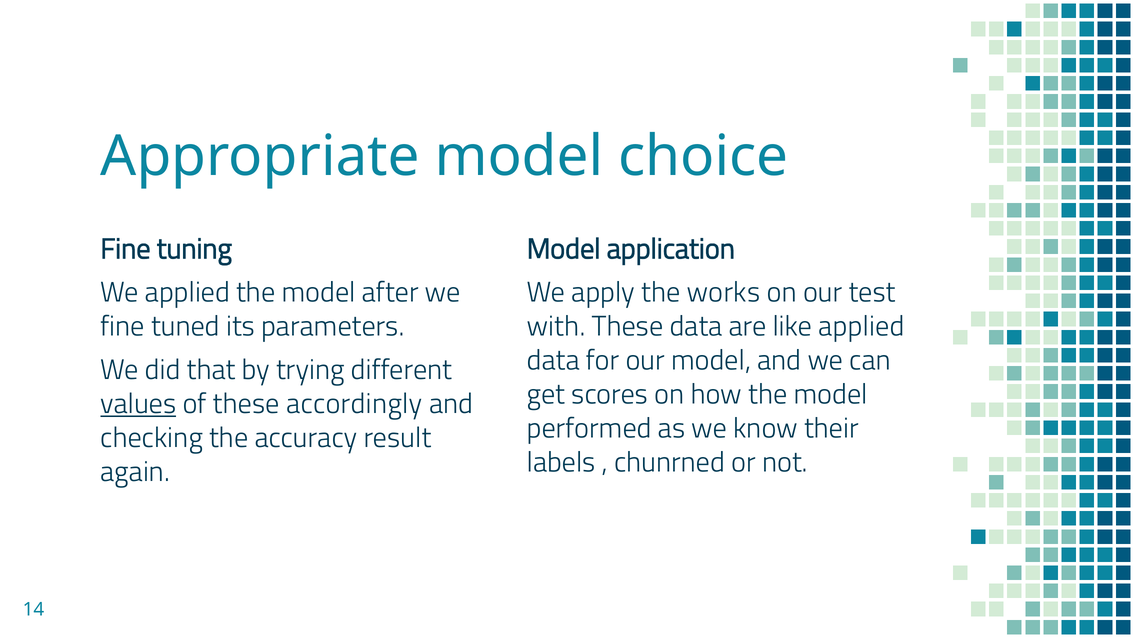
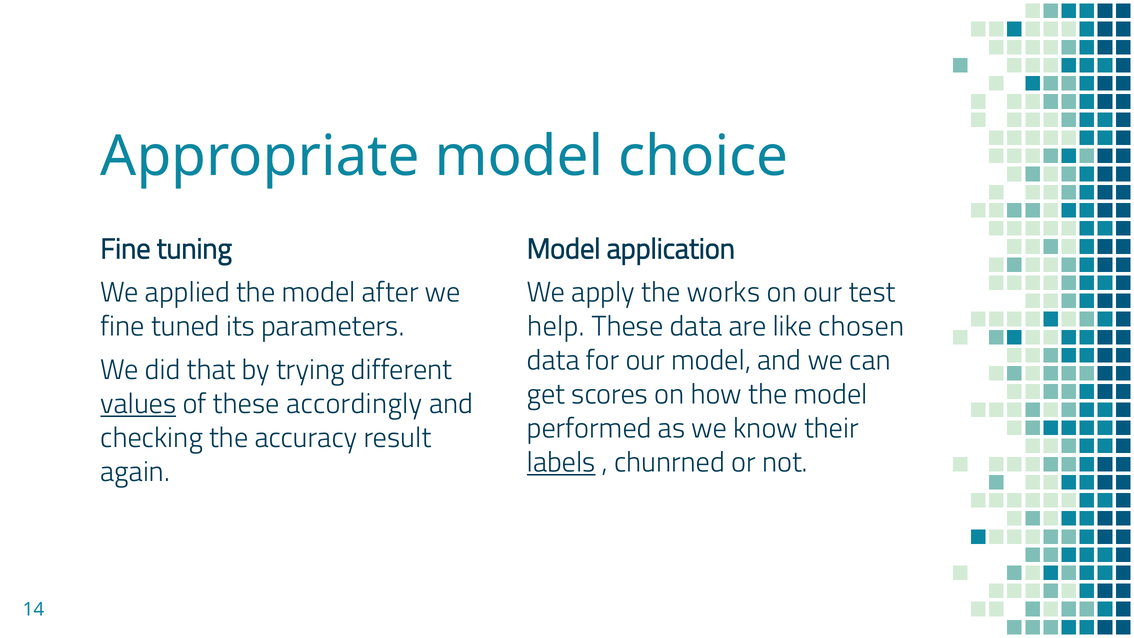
with: with -> help
like applied: applied -> chosen
labels underline: none -> present
